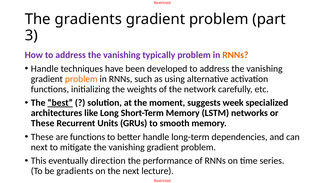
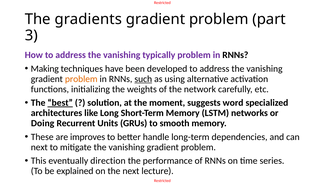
RNNs at (235, 55) colour: orange -> black
Handle at (45, 69): Handle -> Making
such underline: none -> present
week: week -> word
These at (43, 123): These -> Doing
are functions: functions -> improves
be gradients: gradients -> explained
